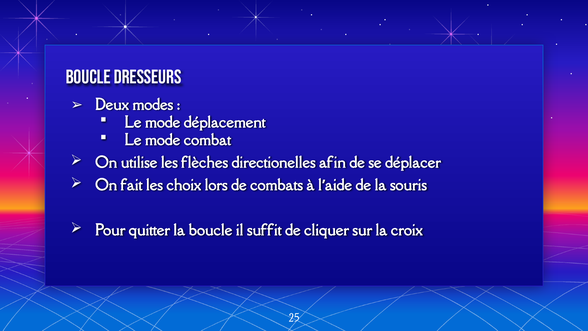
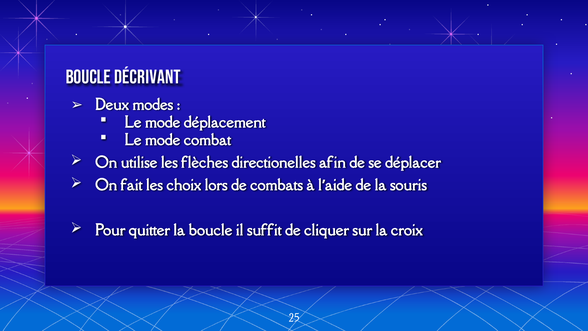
dresseurs: dresseurs -> décrivant
